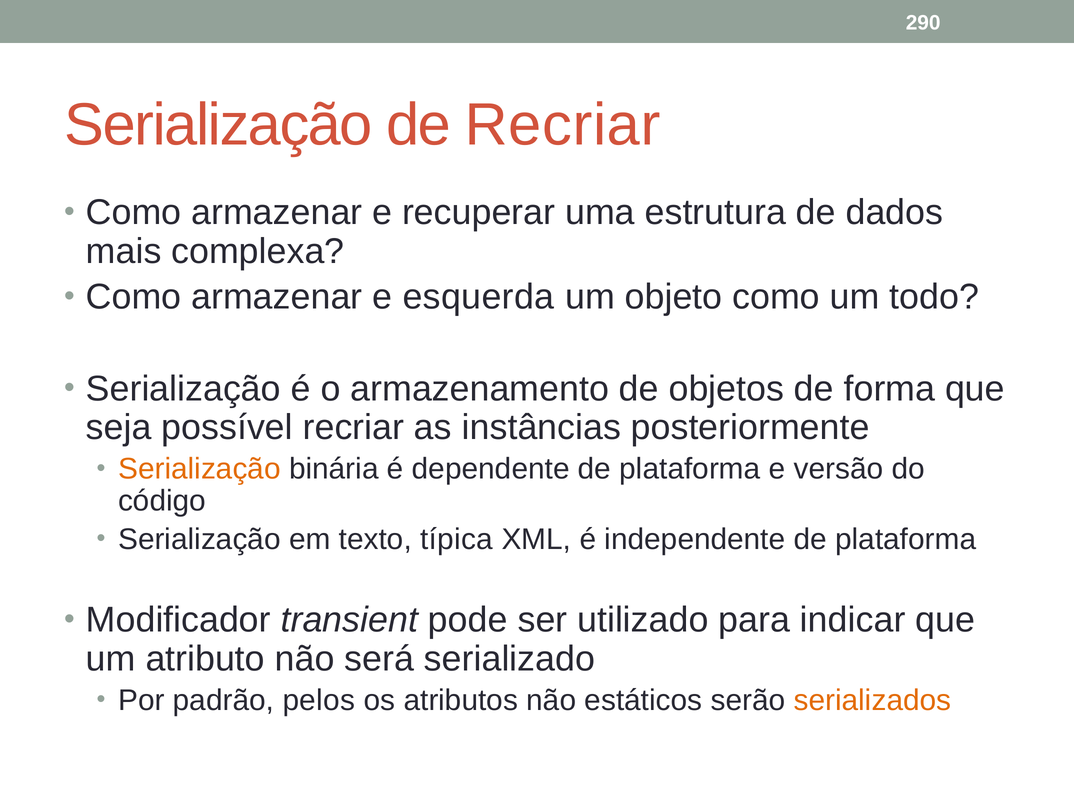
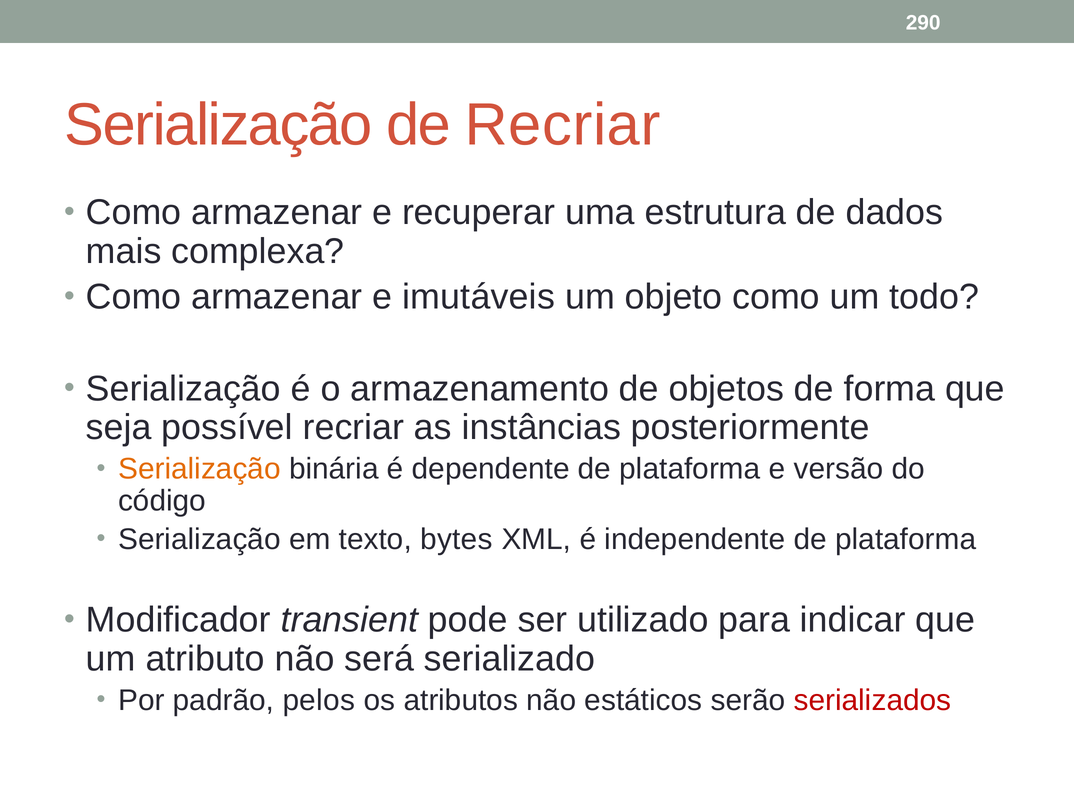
esquerda: esquerda -> imutáveis
típica: típica -> bytes
serializados colour: orange -> red
